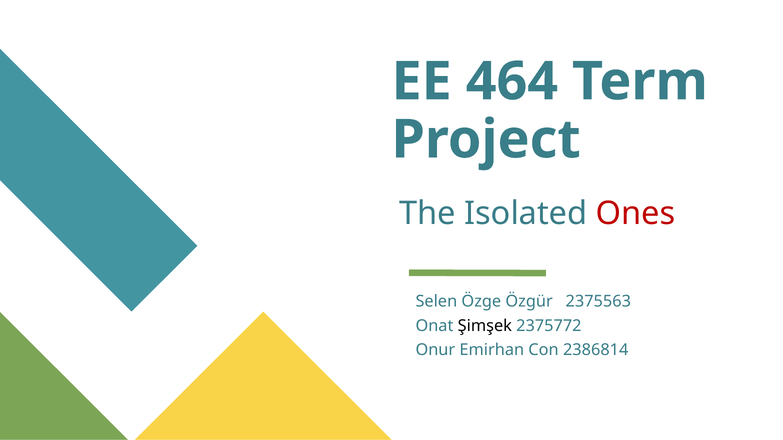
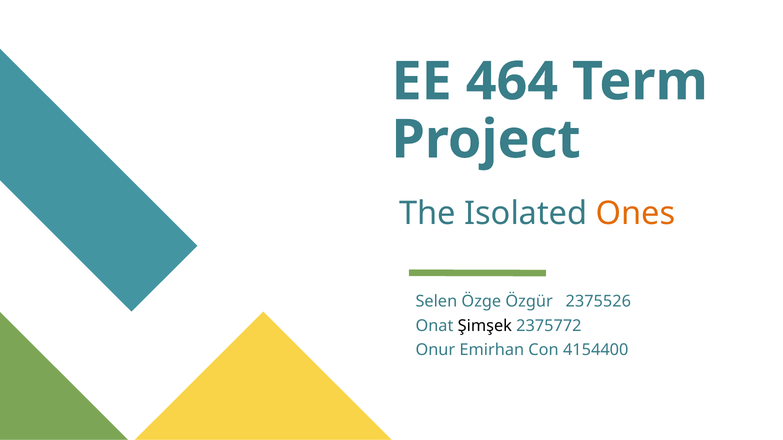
Ones colour: red -> orange
2375563: 2375563 -> 2375526
2386814: 2386814 -> 4154400
